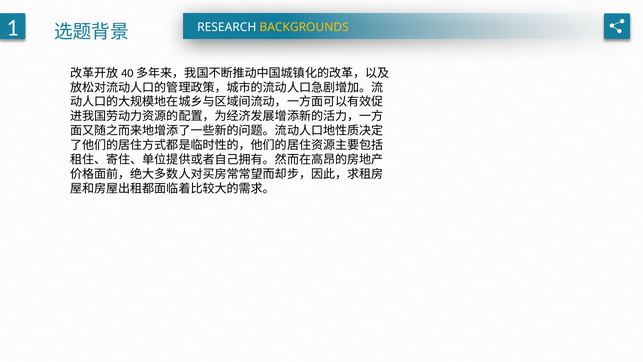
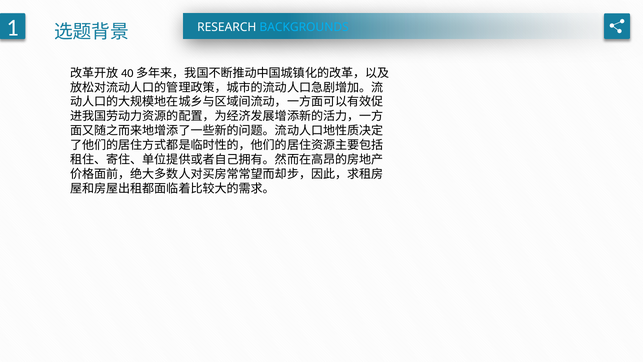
BACKGROUNDS colour: yellow -> light blue
